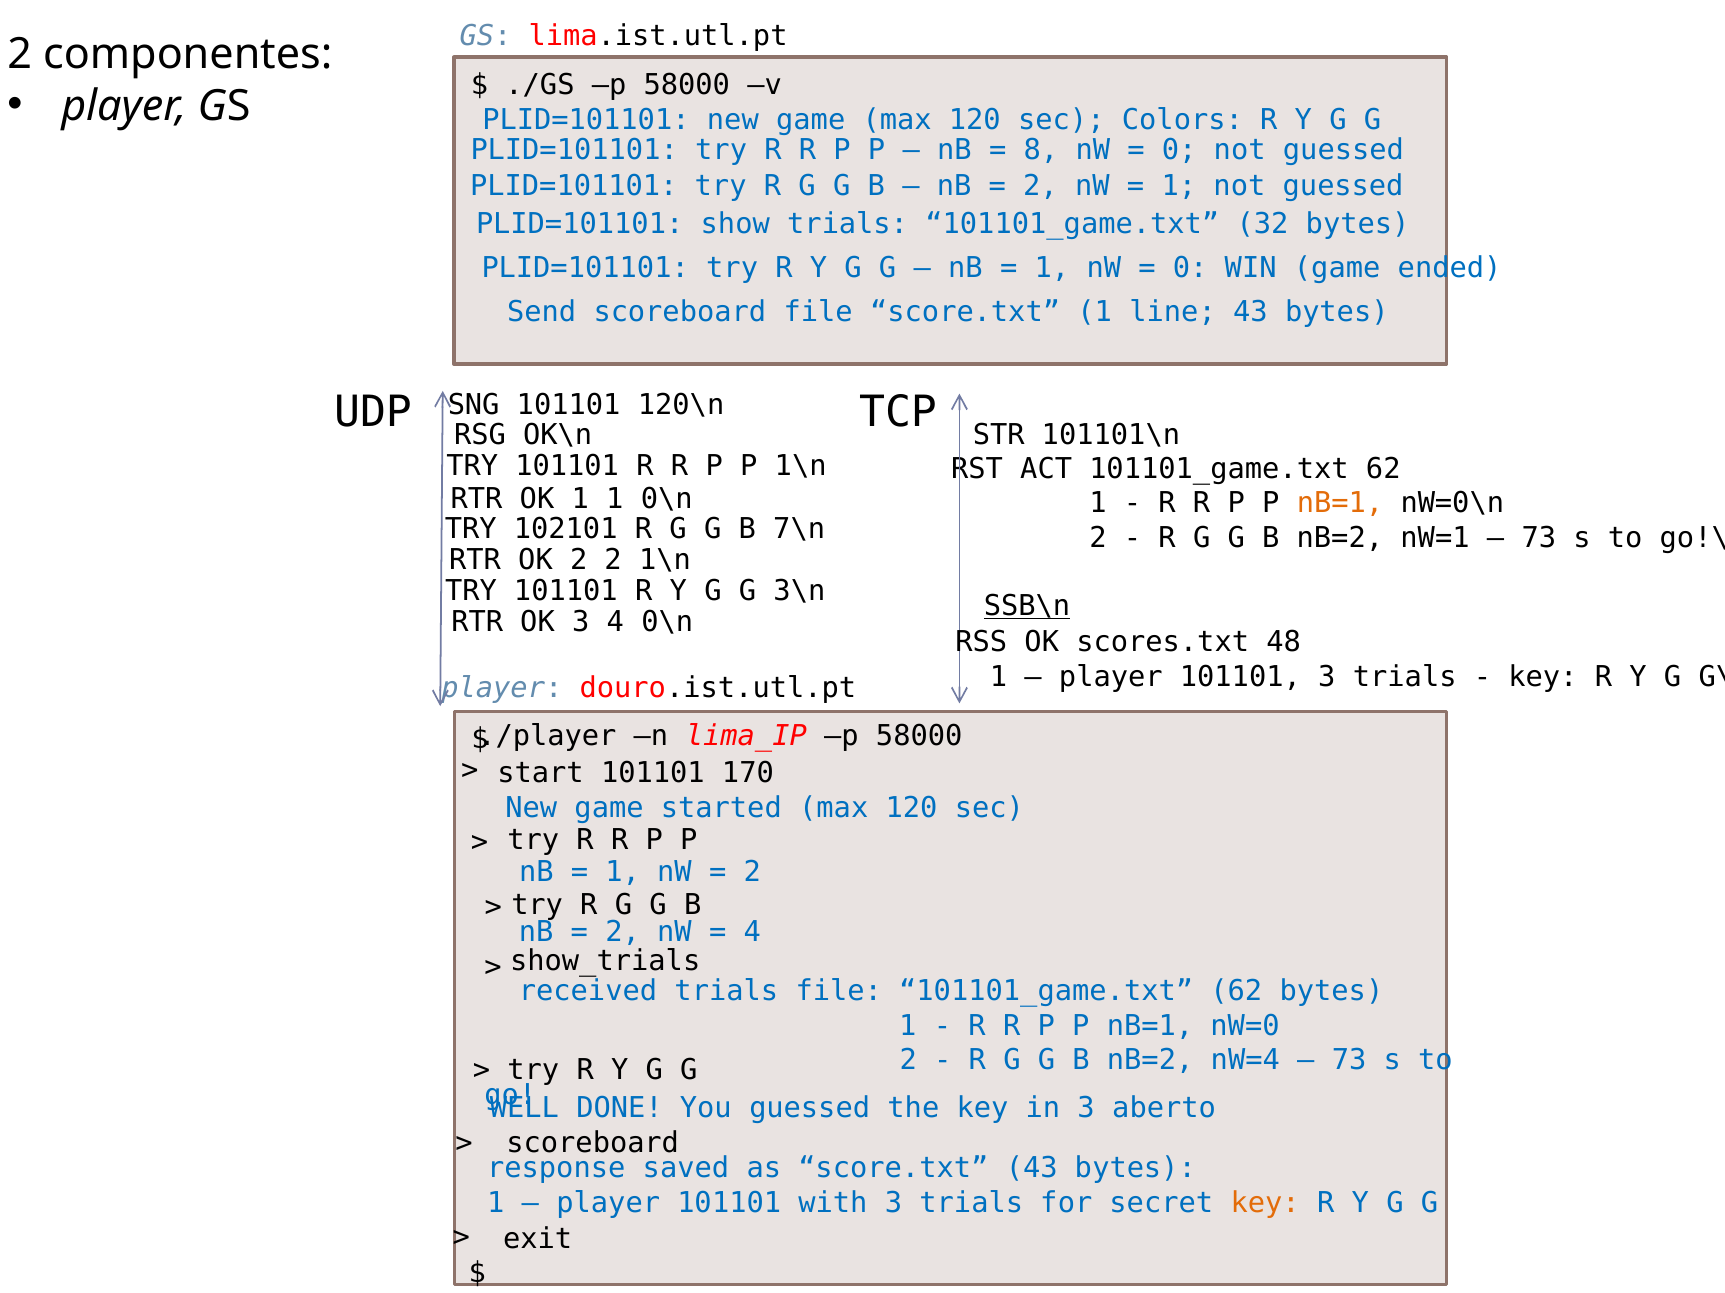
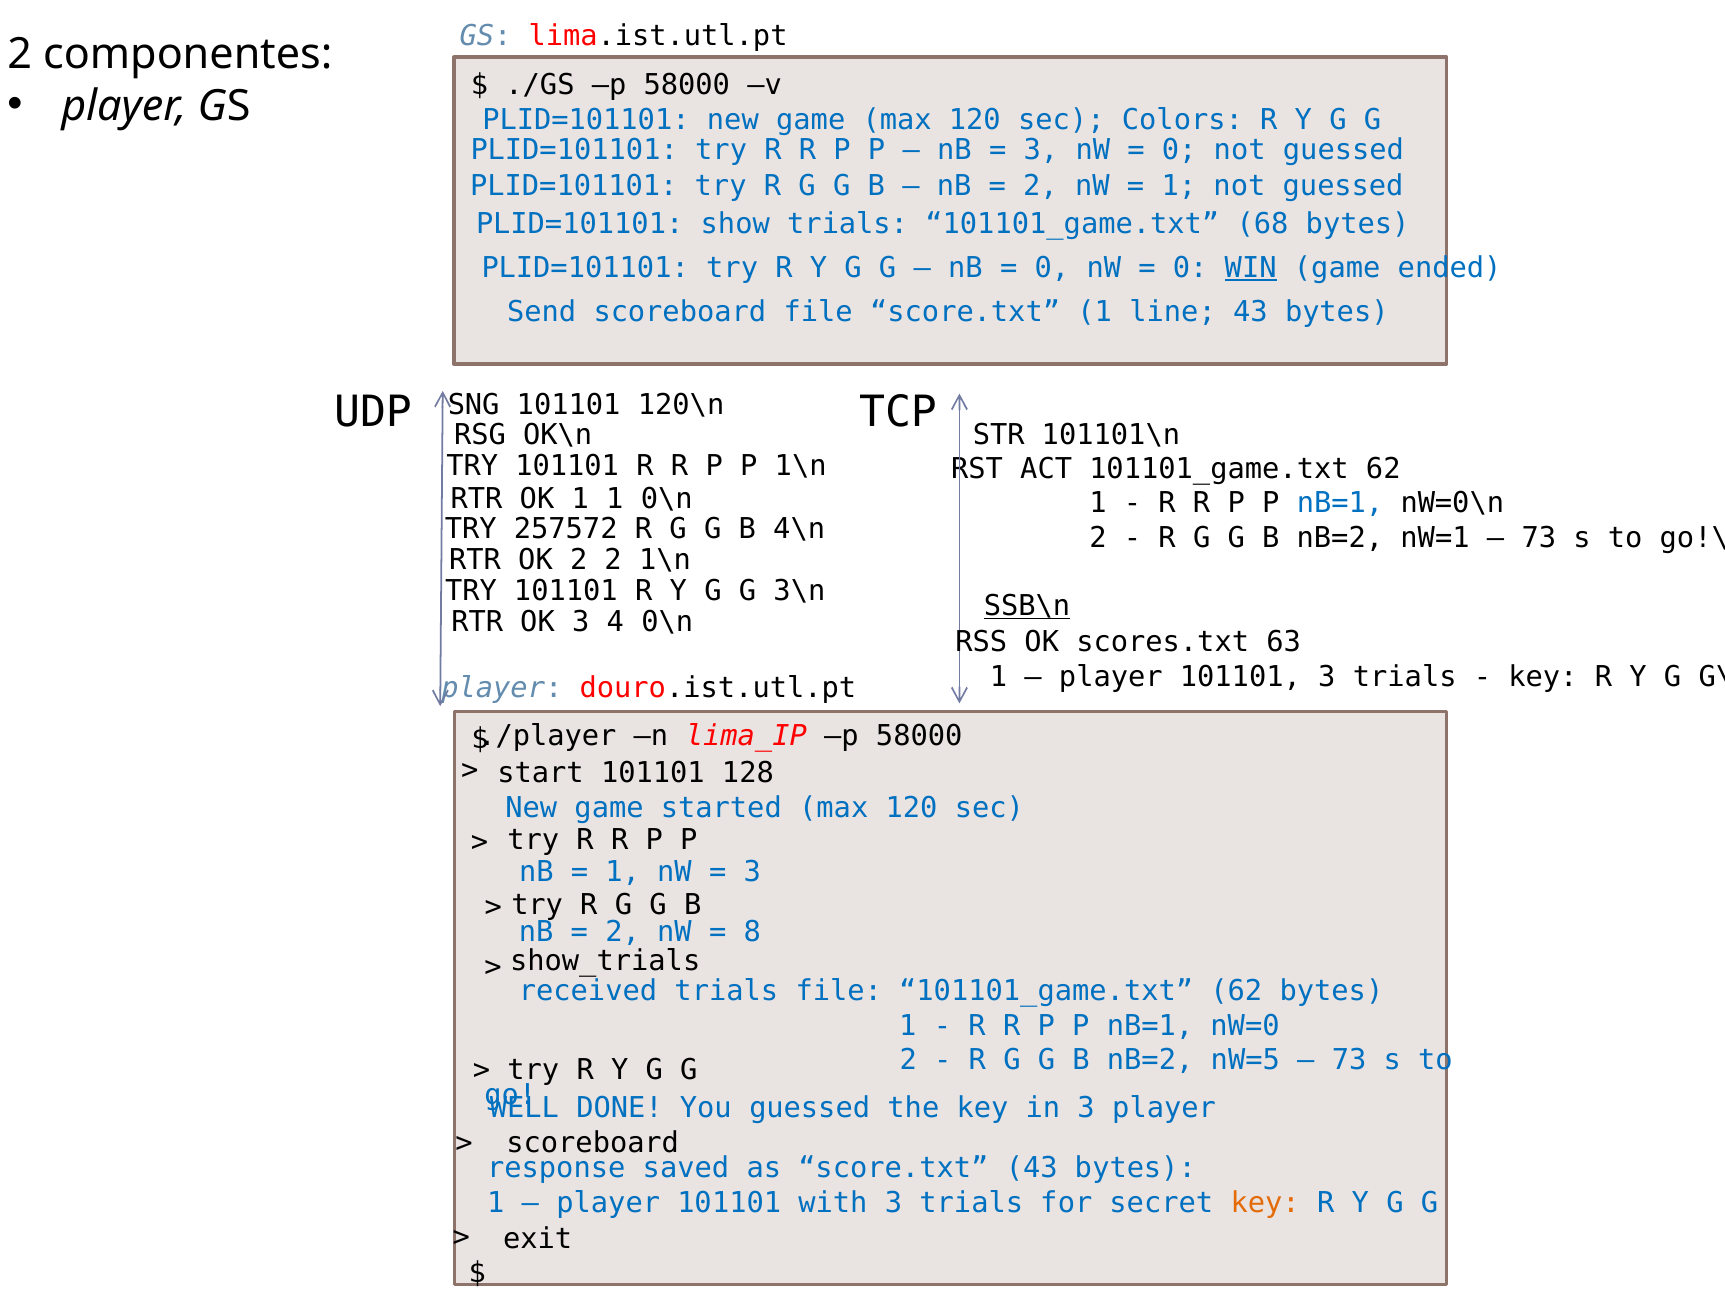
8 at (1041, 150): 8 -> 3
32: 32 -> 68
1 at (1052, 268): 1 -> 0
WIN underline: none -> present
nB=1 at (1340, 504) colour: orange -> blue
102101: 102101 -> 257572
7\n: 7\n -> 4\n
48: 48 -> 63
170: 170 -> 128
2 at (752, 873): 2 -> 3
4 at (752, 933): 4 -> 8
nW=4: nW=4 -> nW=5
3 aberto: aberto -> player
